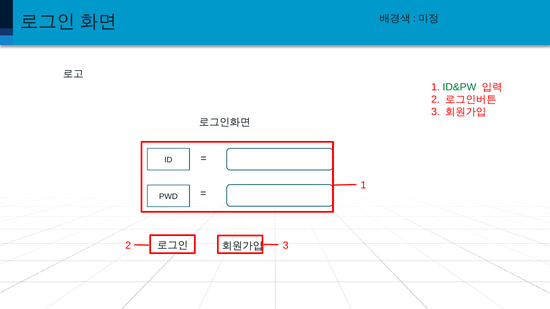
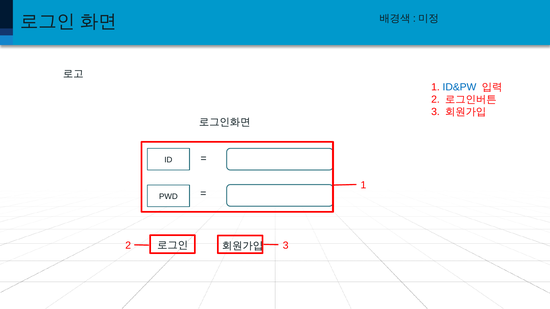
ID&PW colour: green -> blue
